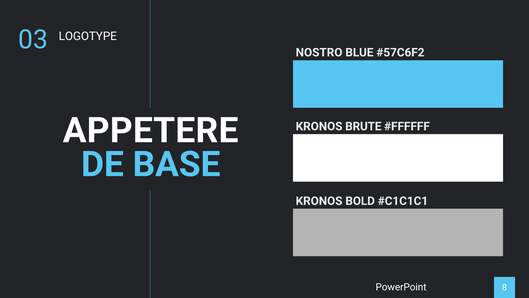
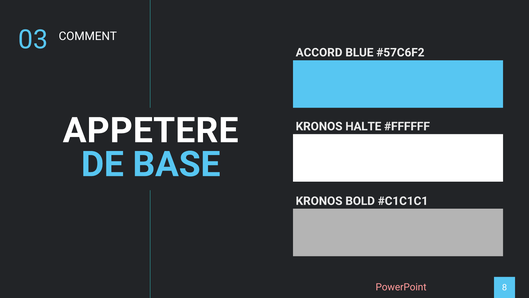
LOGOTYPE: LOGOTYPE -> COMMENT
NOSTRO: NOSTRO -> ACCORD
BRUTE: BRUTE -> HALTE
PowerPoint colour: white -> pink
